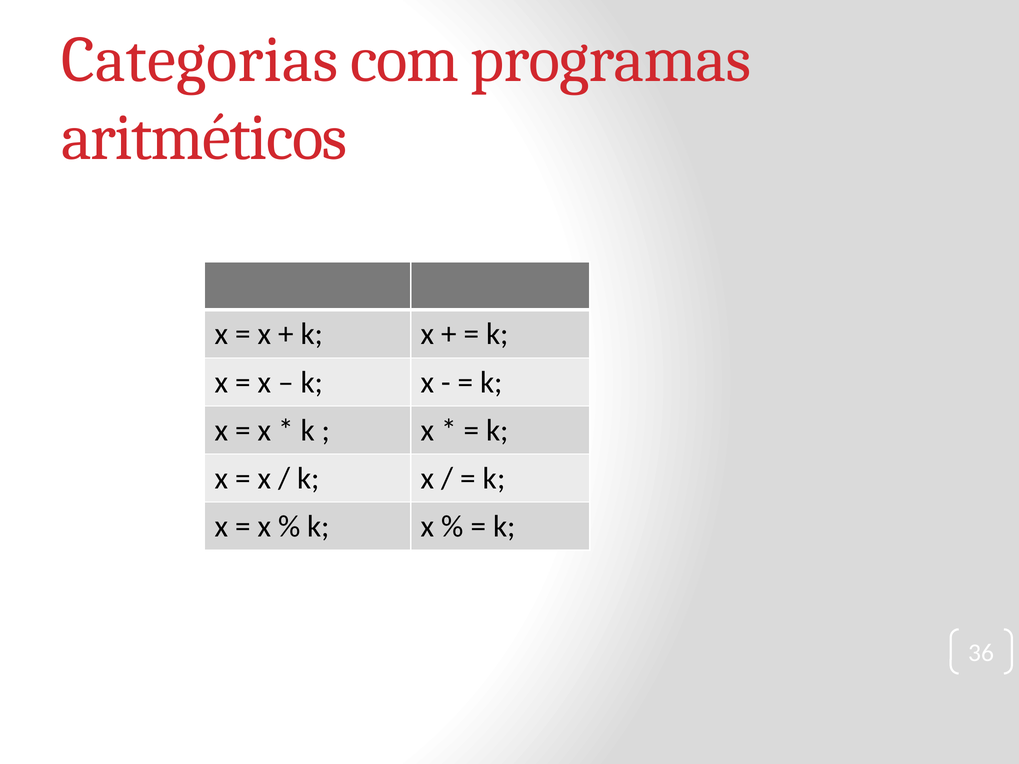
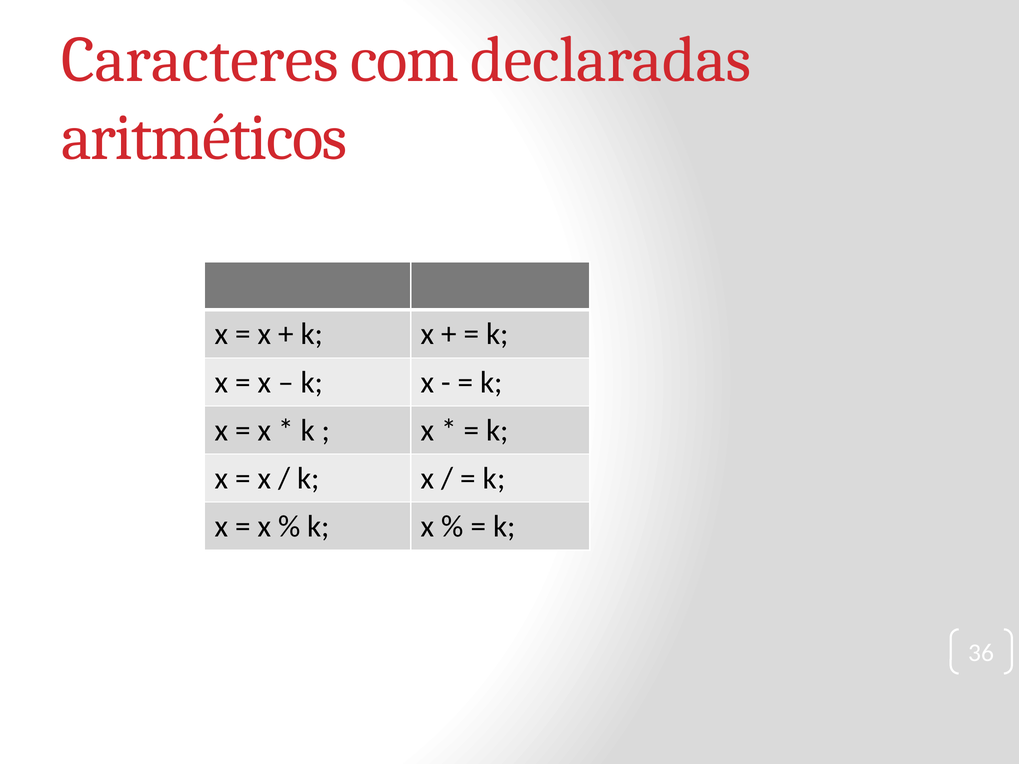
Categorias: Categorias -> Caracteres
programas: programas -> declaradas
